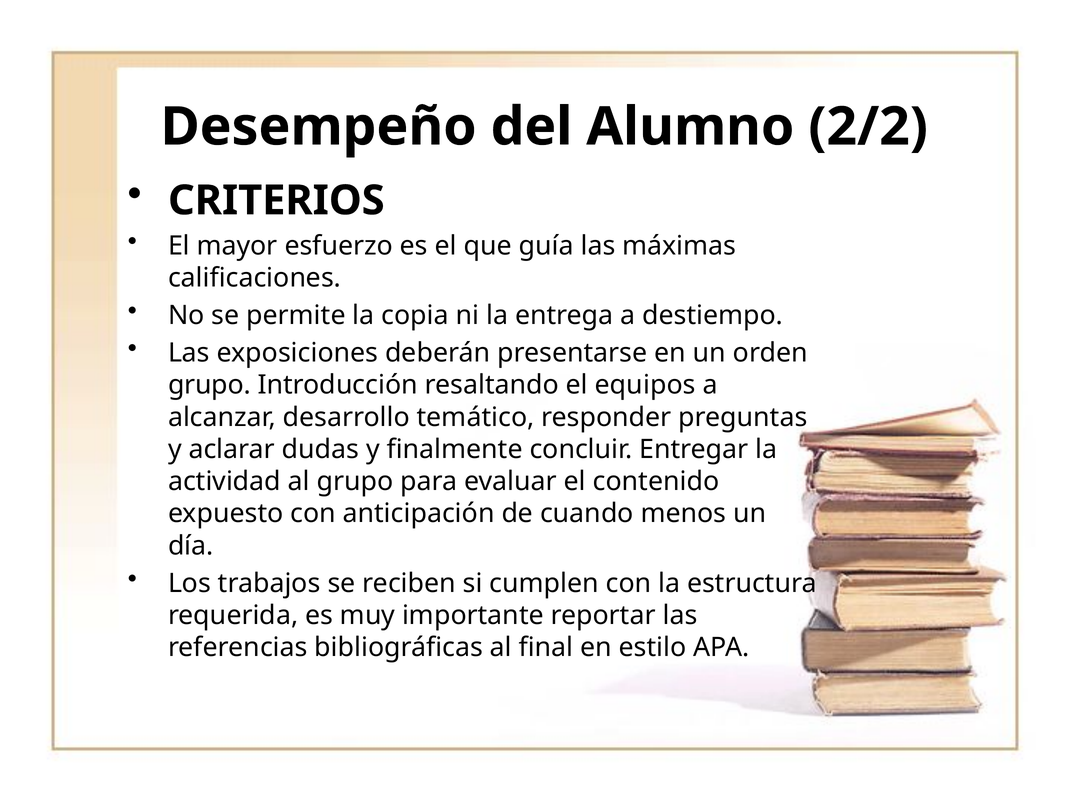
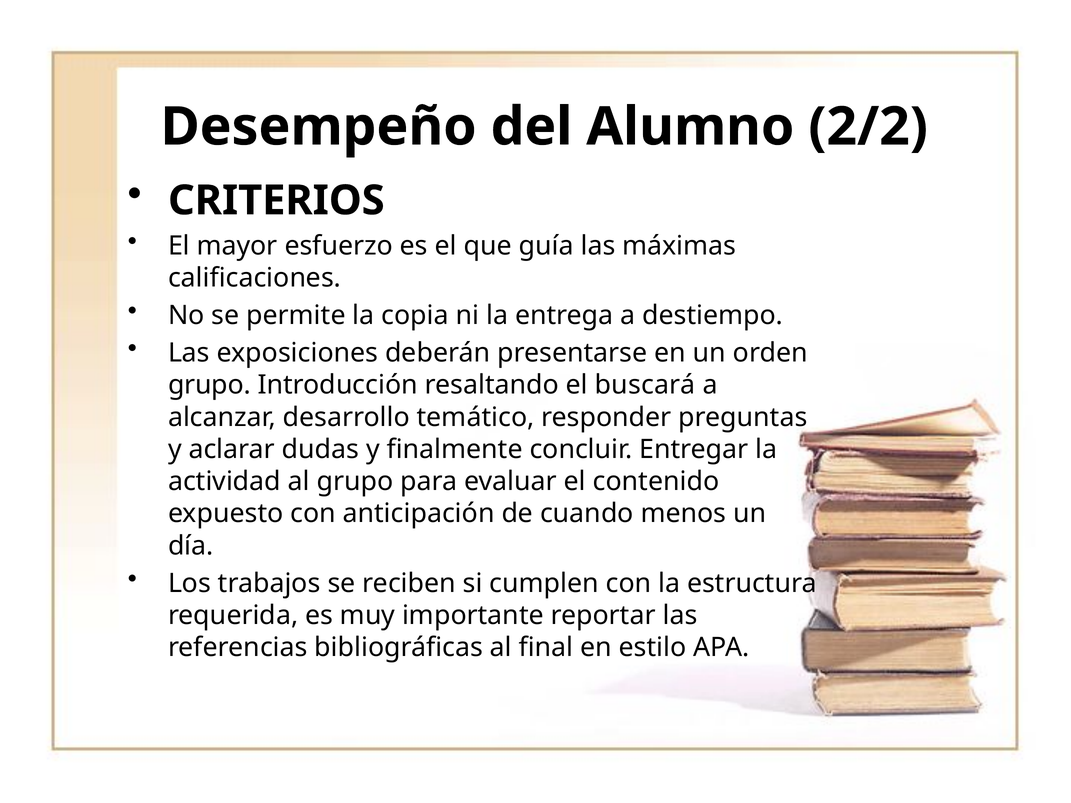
equipos: equipos -> buscará
